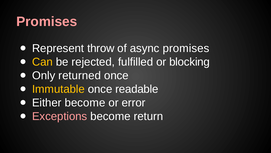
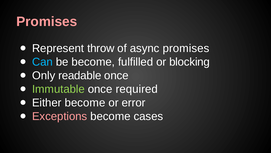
Can colour: yellow -> light blue
be rejected: rejected -> become
returned: returned -> readable
Immutable colour: yellow -> light green
readable: readable -> required
return: return -> cases
